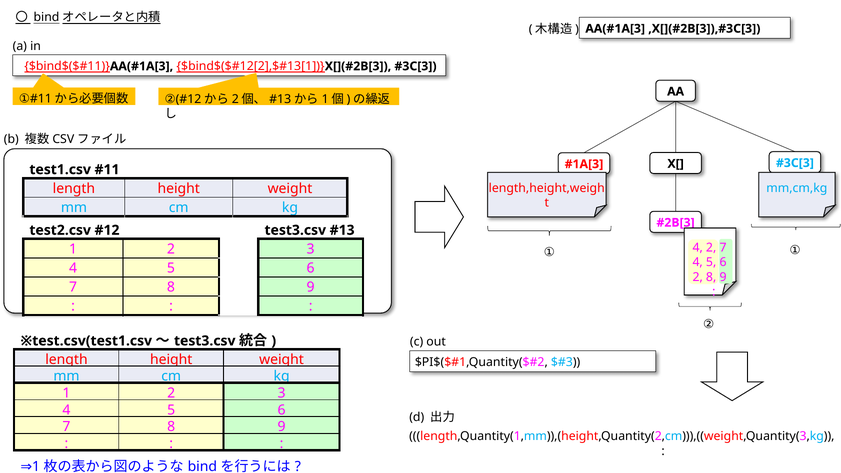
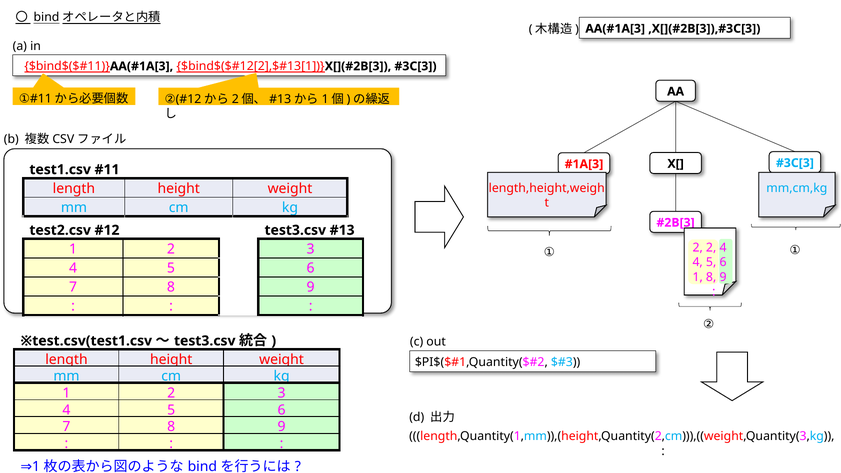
4 at (698, 248): 4 -> 2
2 7: 7 -> 4
2 at (698, 277): 2 -> 1
